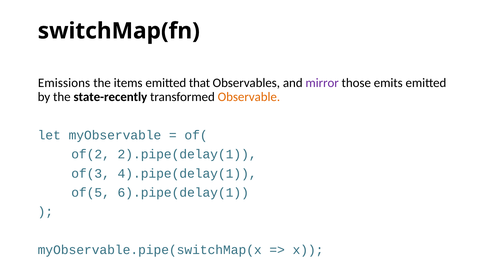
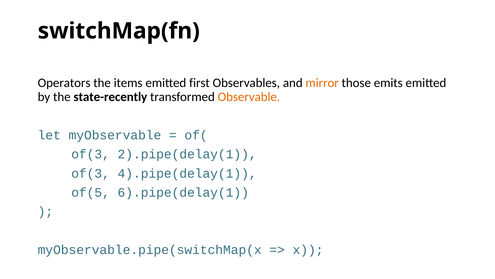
Emissions: Emissions -> Operators
that: that -> first
mirror colour: purple -> orange
of(2 at (91, 154): of(2 -> of(3
